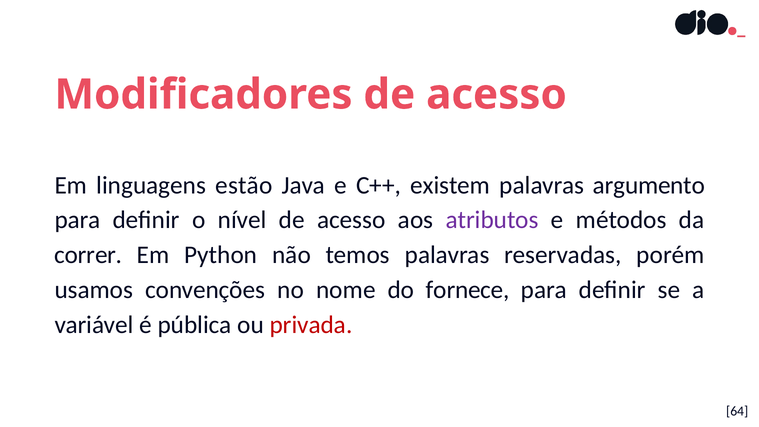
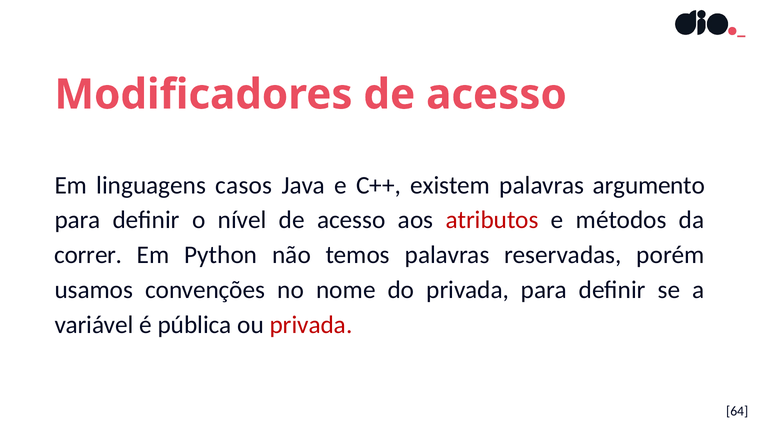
estão: estão -> casos
atributos colour: purple -> red
do fornece: fornece -> privada
